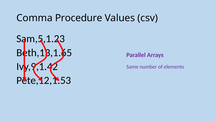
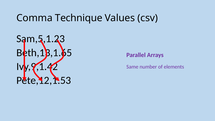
Procedure: Procedure -> Technique
